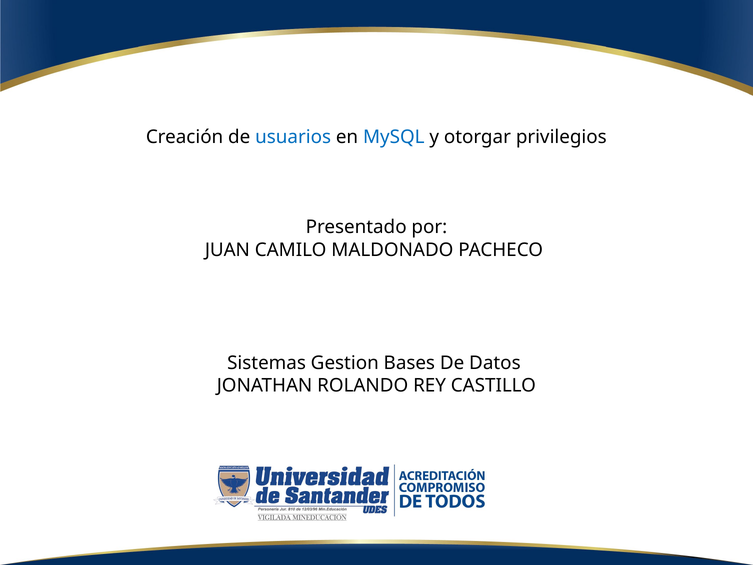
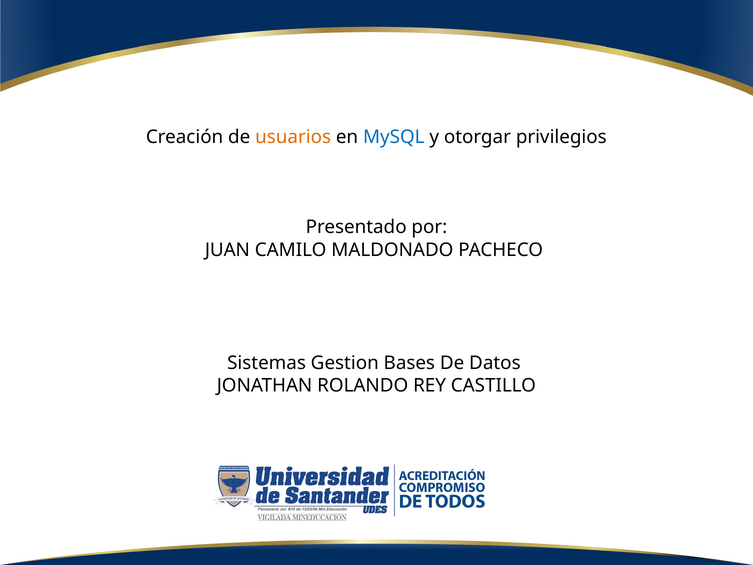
usuarios colour: blue -> orange
